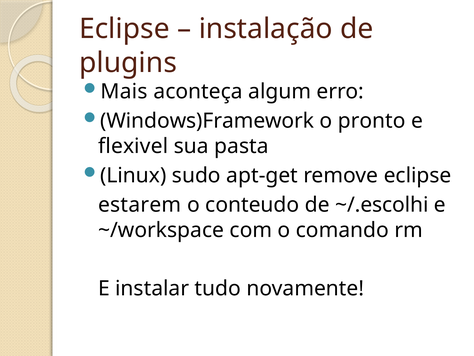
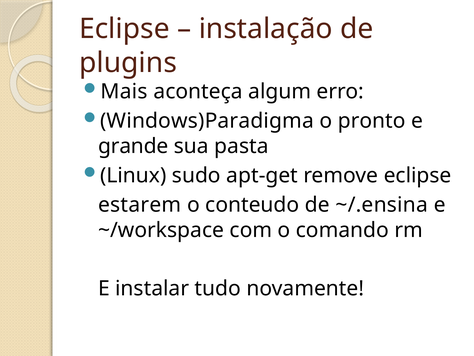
Windows)Framework: Windows)Framework -> Windows)Paradigma
flexivel: flexivel -> grande
~/.escolhi: ~/.escolhi -> ~/.ensina
